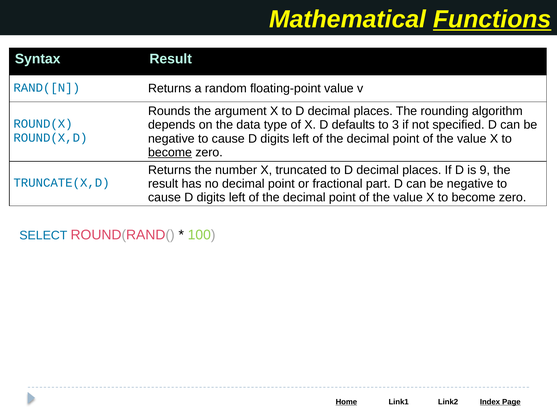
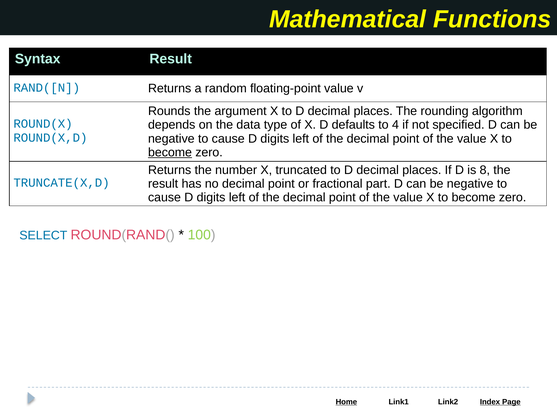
Functions underline: present -> none
3: 3 -> 4
9: 9 -> 8
